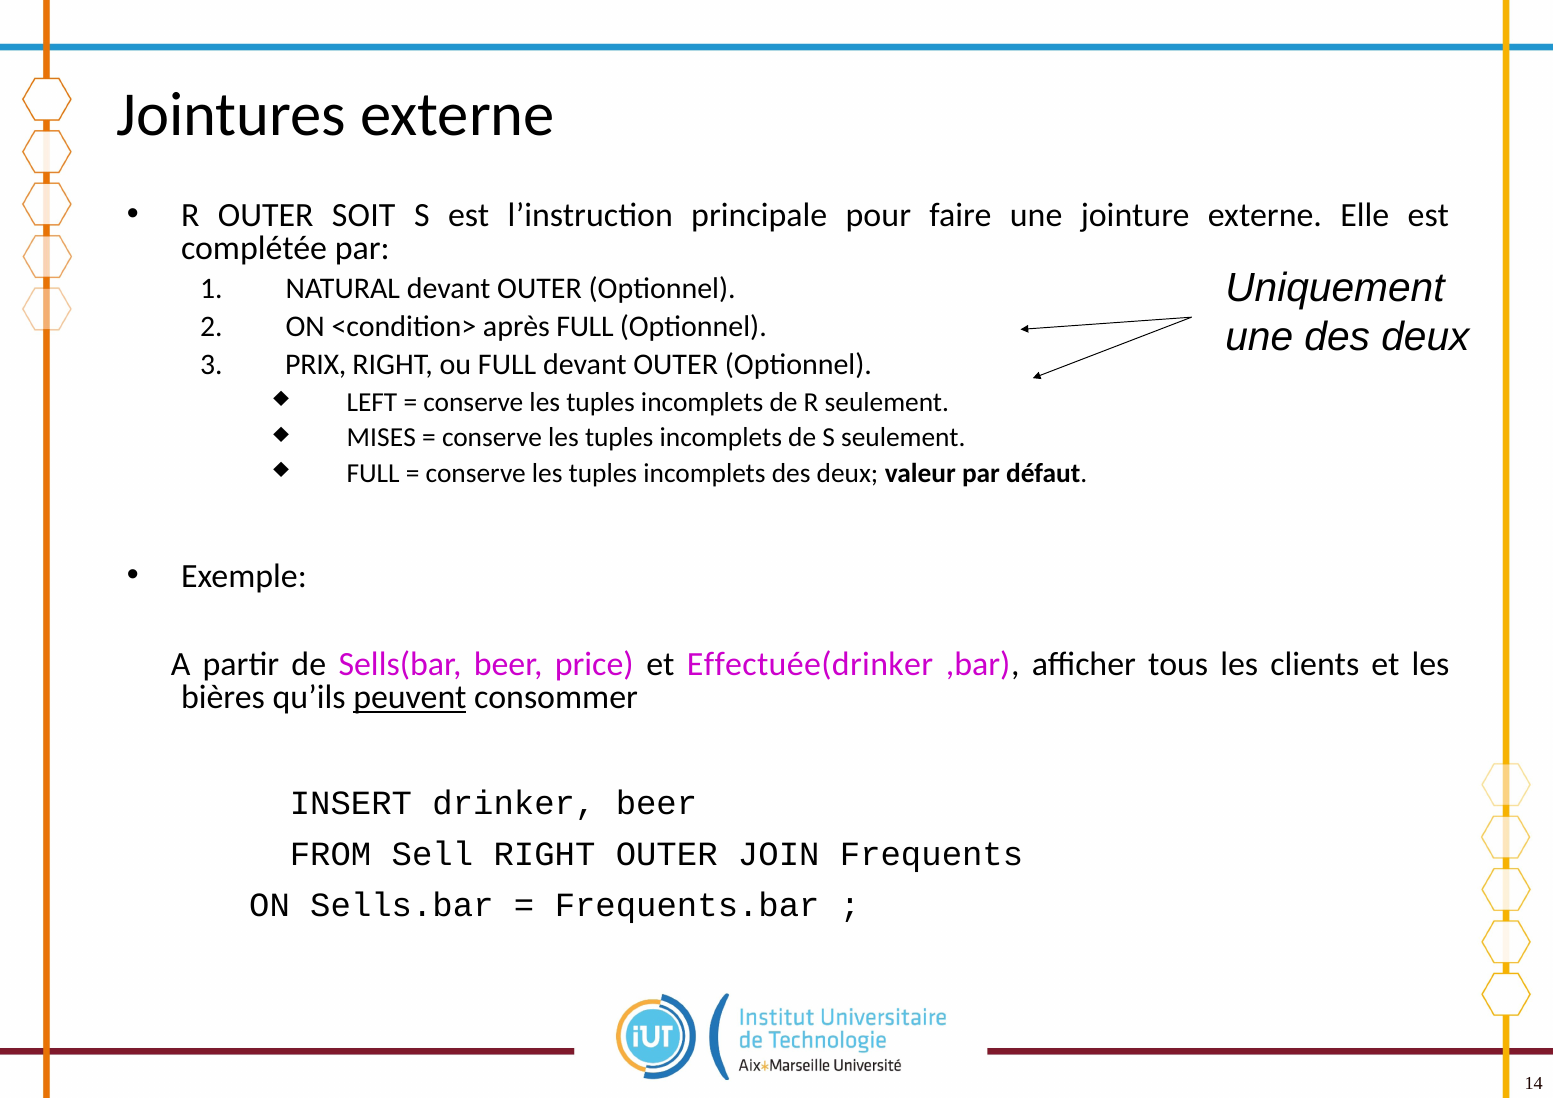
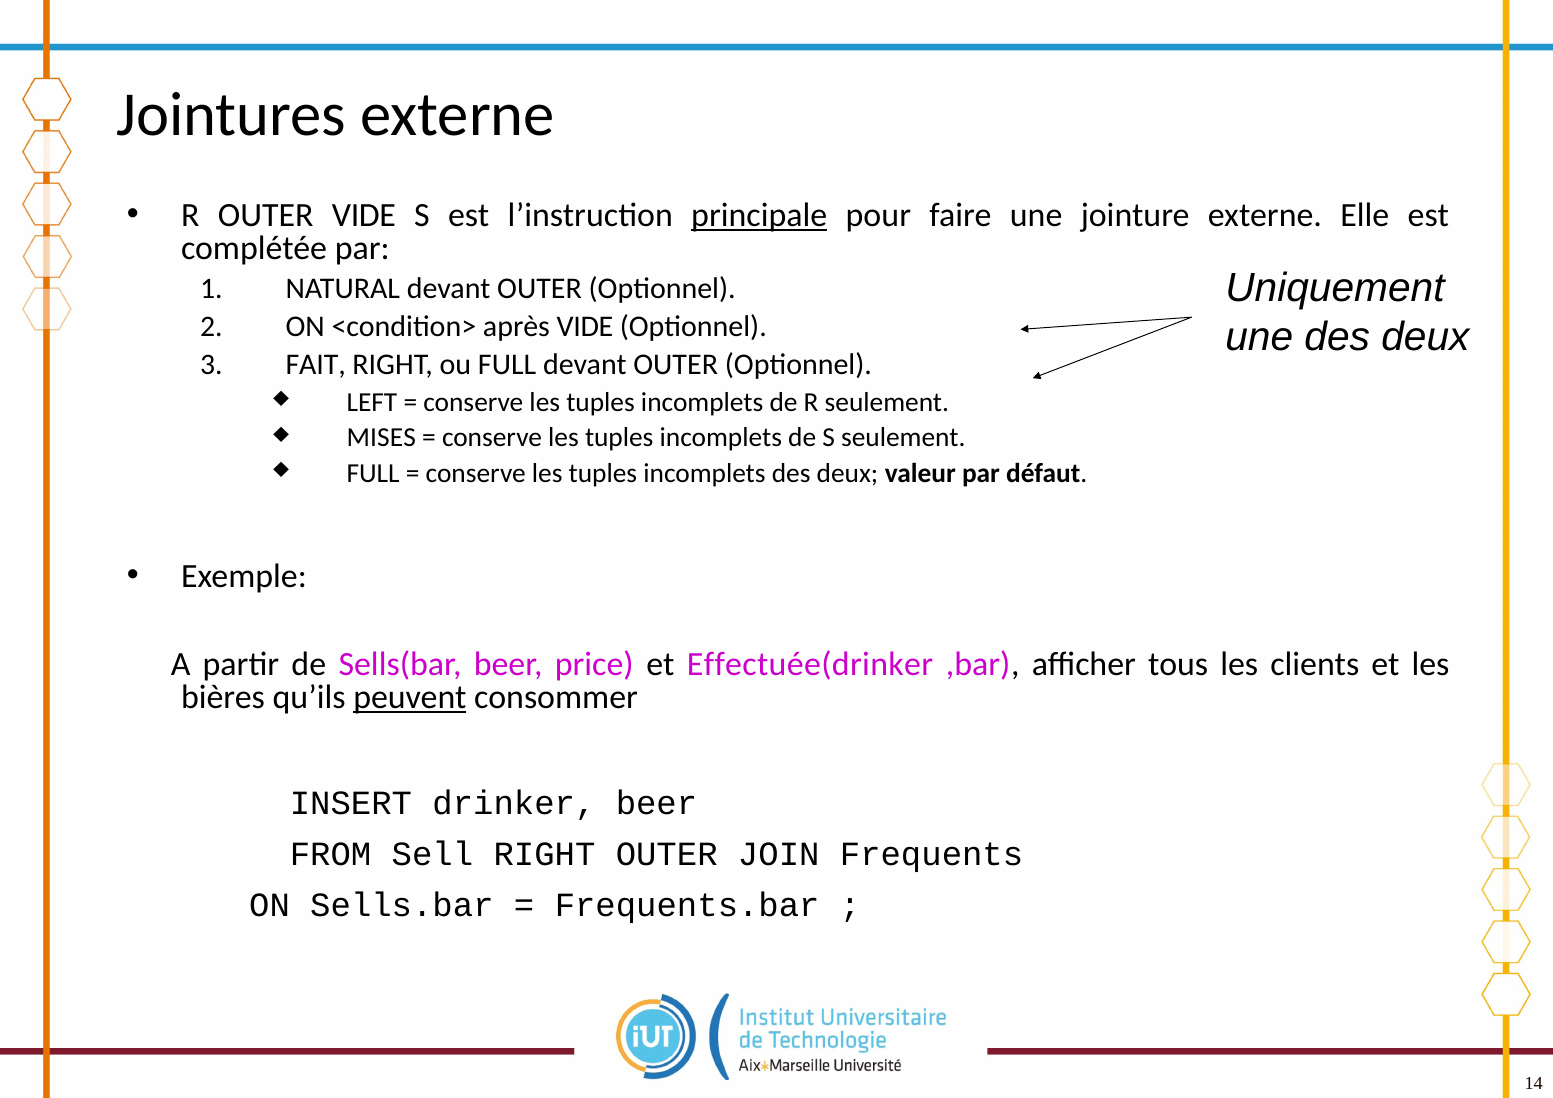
OUTER SOIT: SOIT -> VIDE
principale underline: none -> present
après FULL: FULL -> VIDE
PRIX: PRIX -> FAIT
